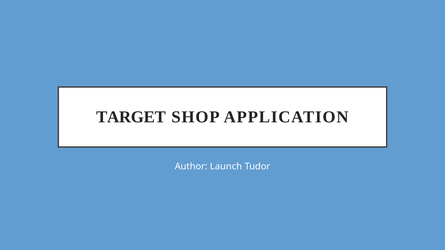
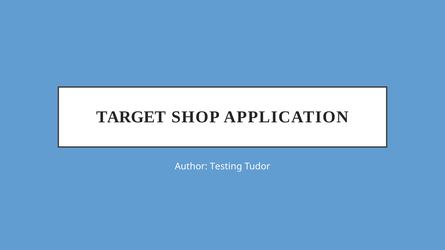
Launch: Launch -> Testing
